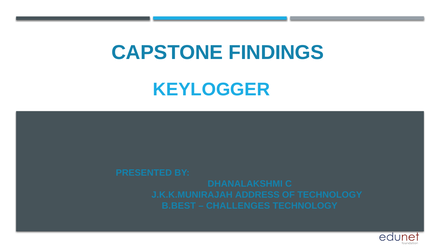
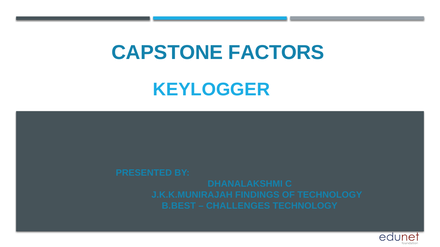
FINDINGS: FINDINGS -> FACTORS
ADDRESS: ADDRESS -> FINDINGS
